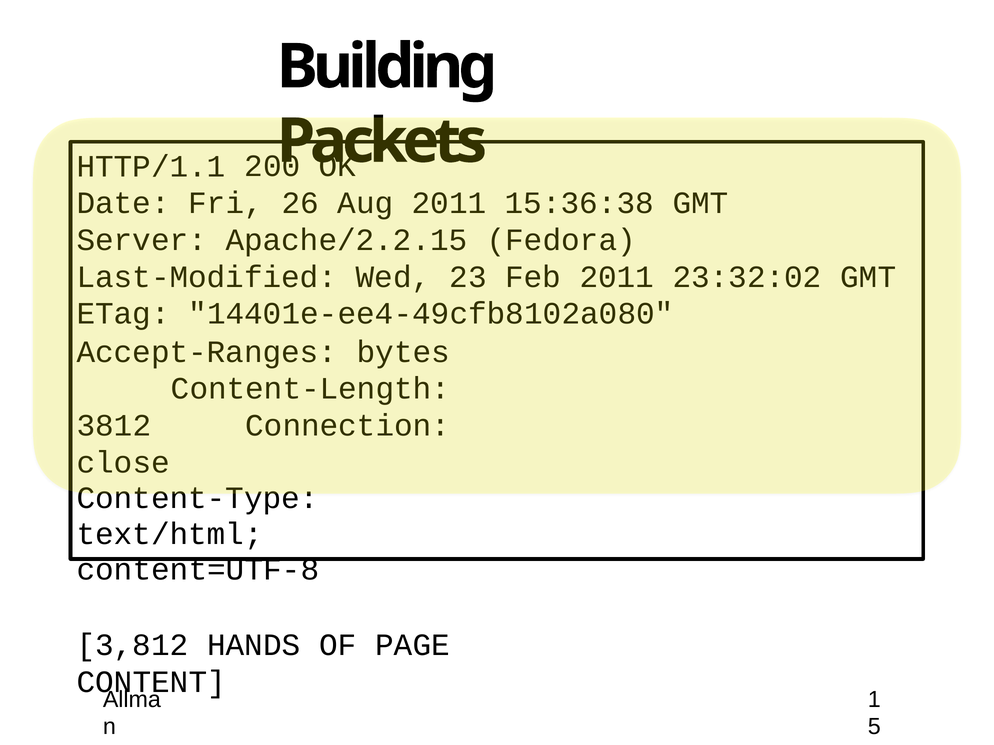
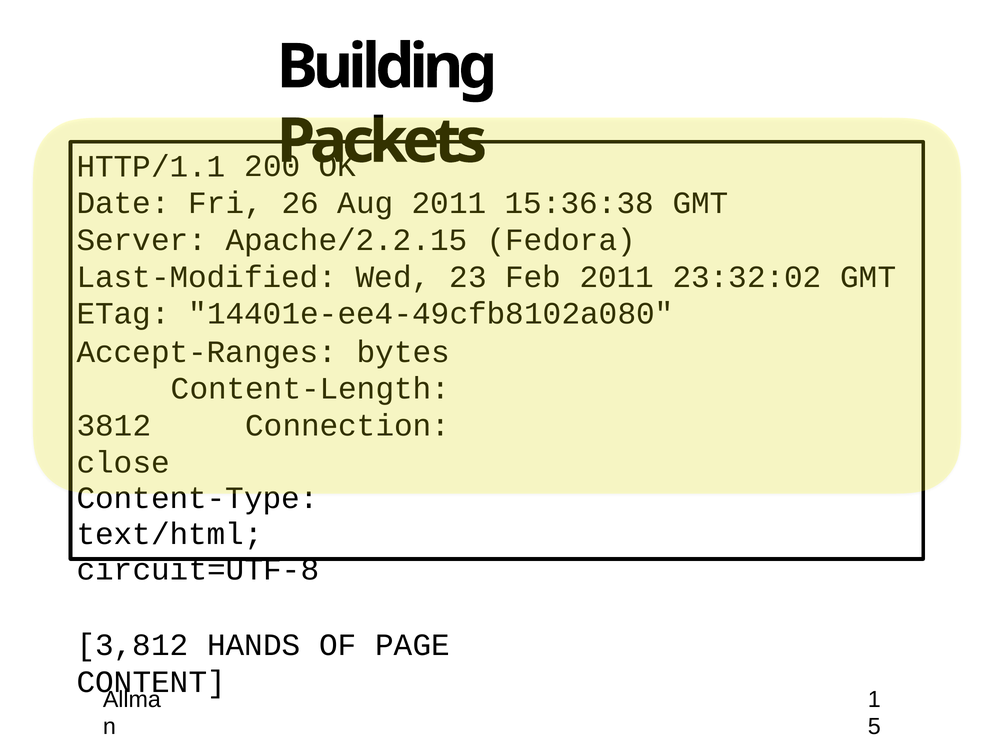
content=UTF-8: content=UTF-8 -> circuit=UTF-8
